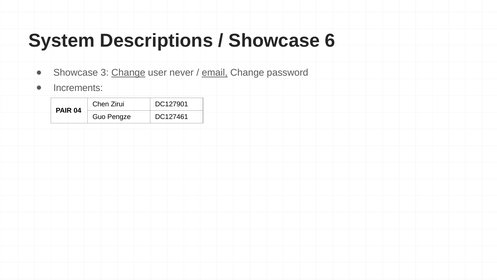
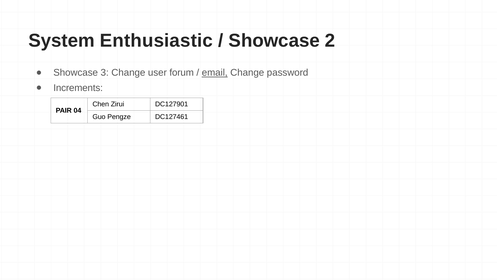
Descriptions: Descriptions -> Enthusiastic
6: 6 -> 2
Change at (128, 73) underline: present -> none
never: never -> forum
